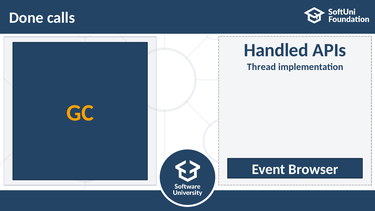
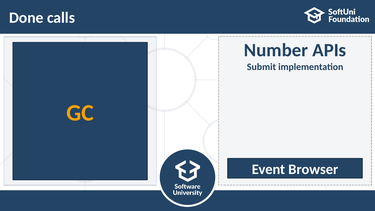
Handled: Handled -> Number
Thread: Thread -> Submit
